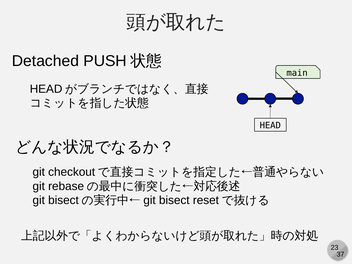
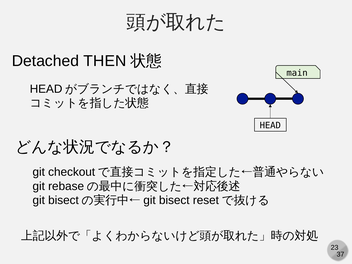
PUSH: PUSH -> THEN
